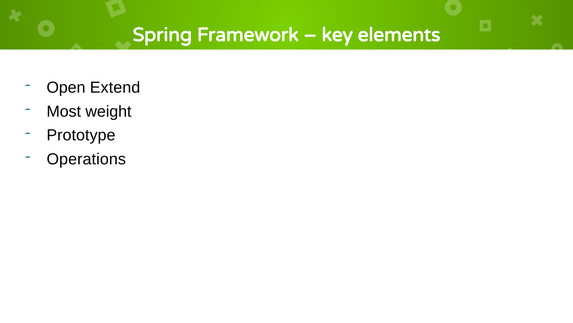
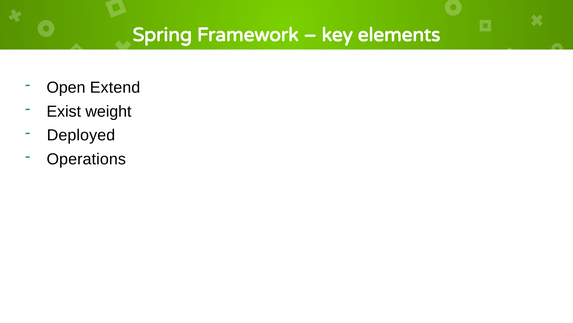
Most: Most -> Exist
Prototype: Prototype -> Deployed
